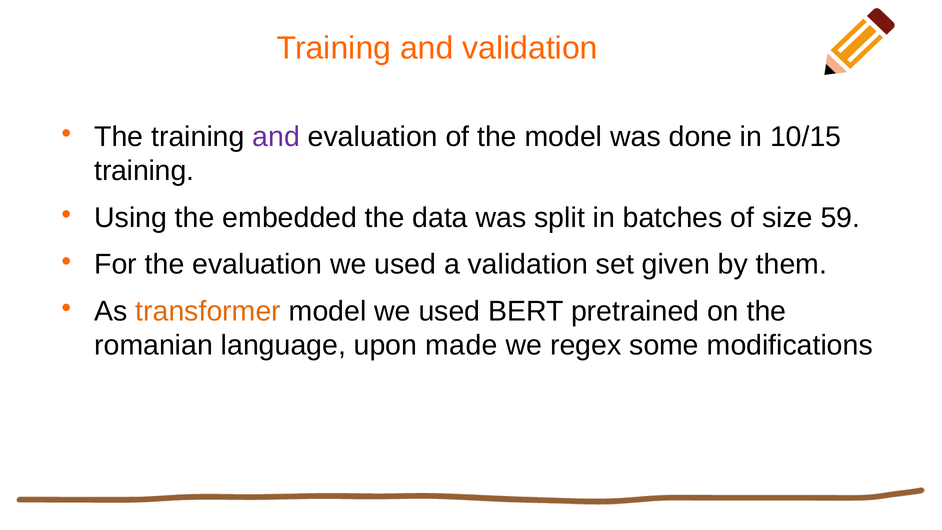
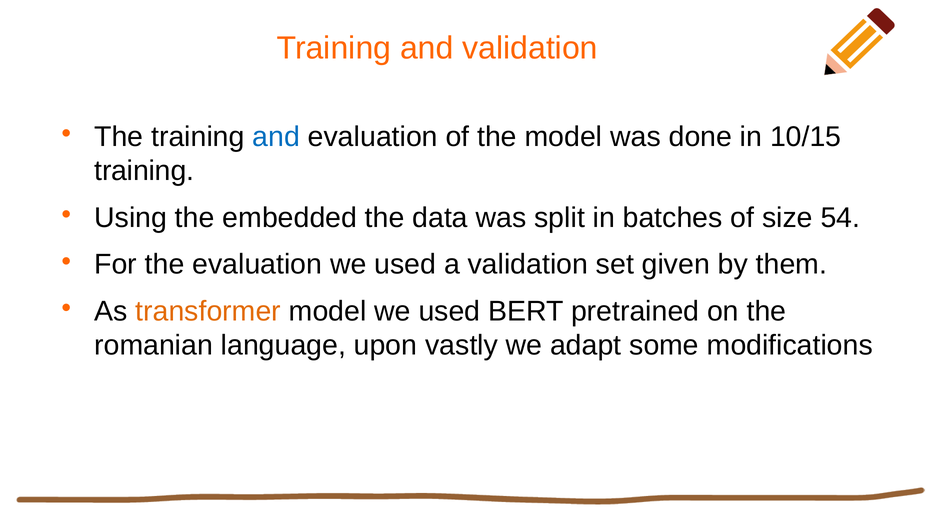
and at (276, 137) colour: purple -> blue
59: 59 -> 54
made: made -> vastly
regex: regex -> adapt
